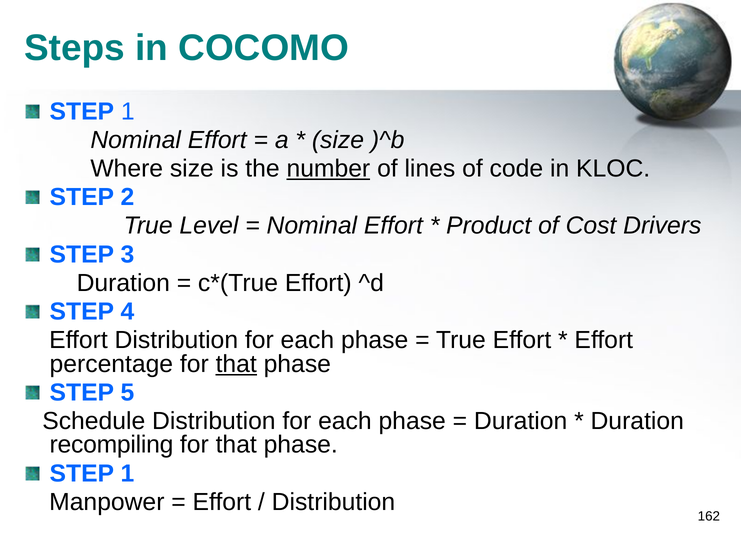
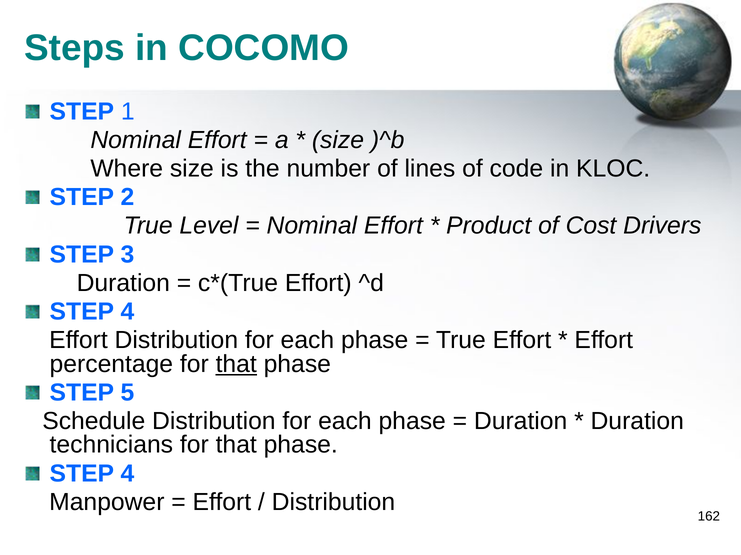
number underline: present -> none
recompiling: recompiling -> technicians
1 at (127, 474): 1 -> 4
